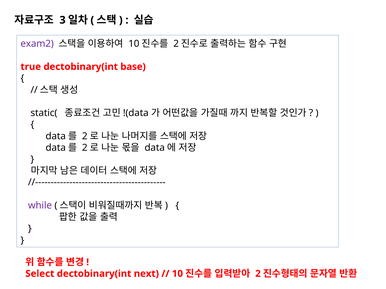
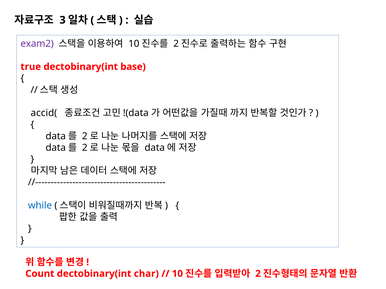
static(: static( -> accid(
while colour: purple -> blue
Select: Select -> Count
next: next -> char
